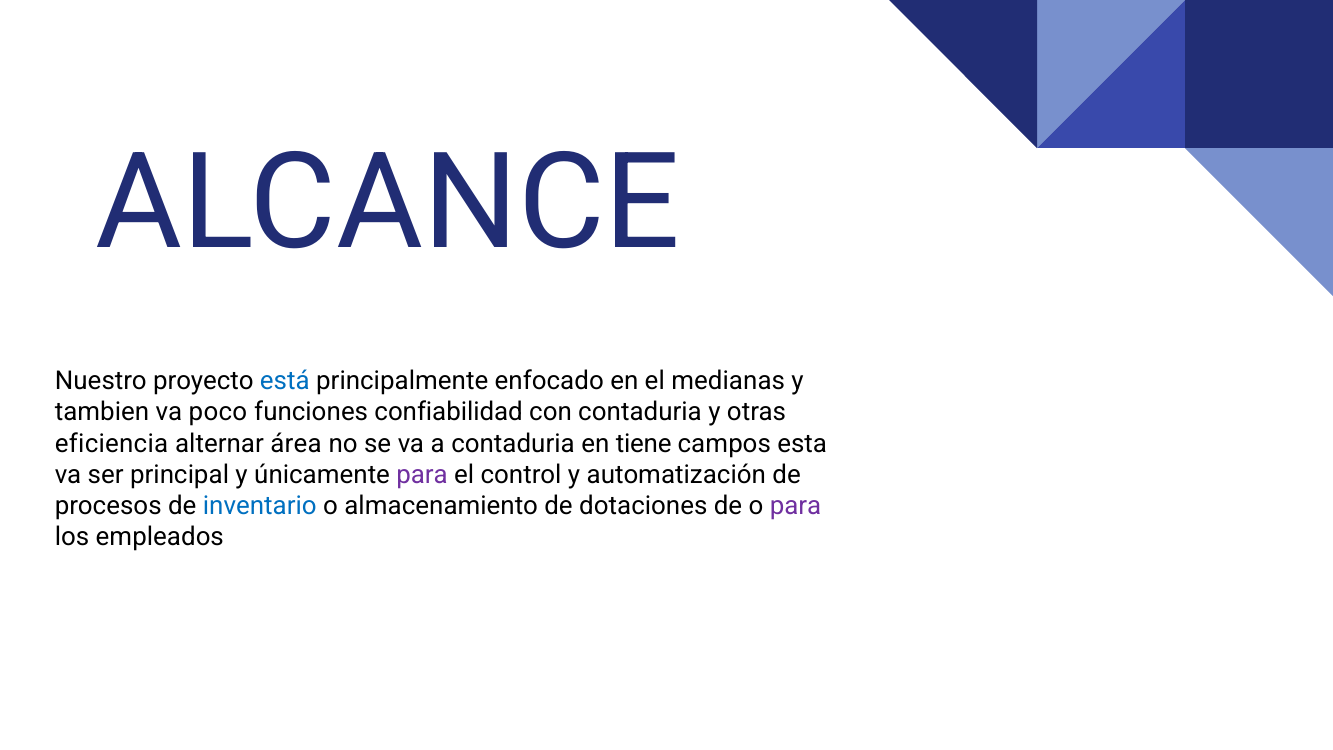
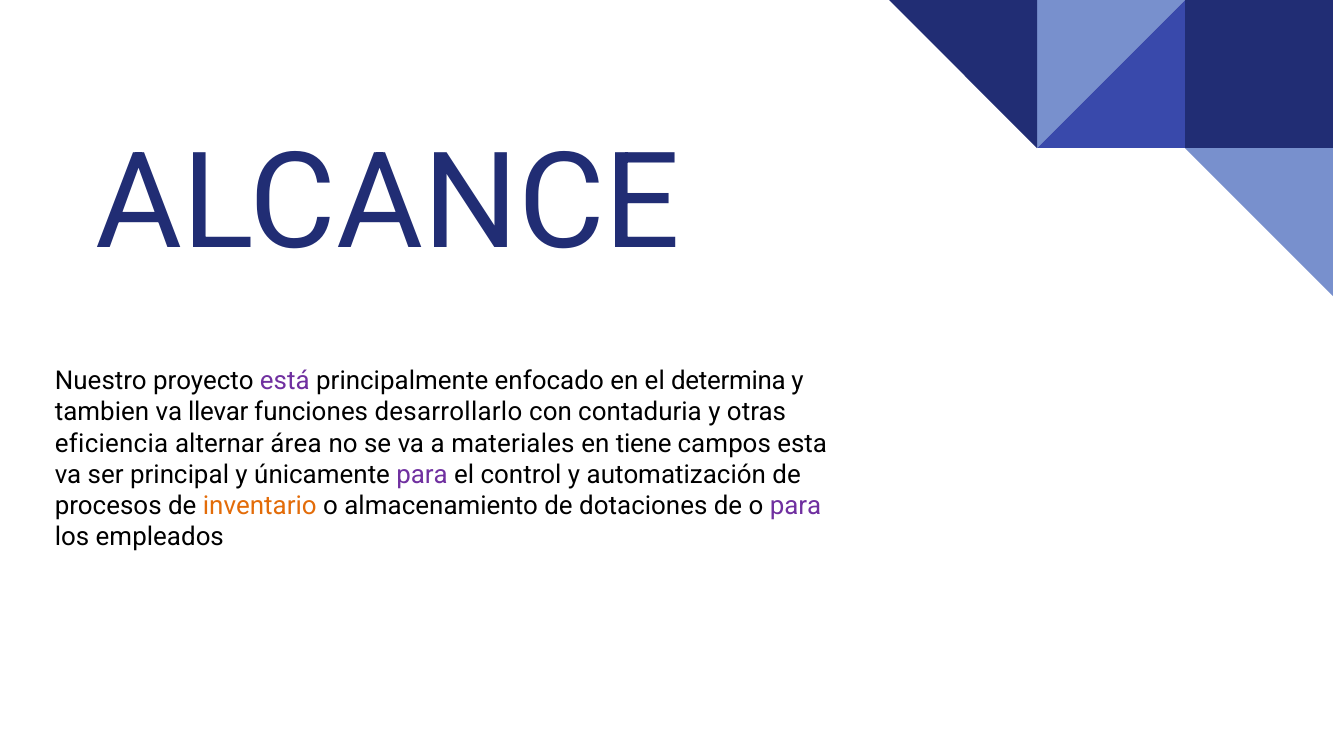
está colour: blue -> purple
medianas: medianas -> determina
poco: poco -> llevar
confiabilidad: confiabilidad -> desarrollarlo
a contaduria: contaduria -> materiales
inventario colour: blue -> orange
